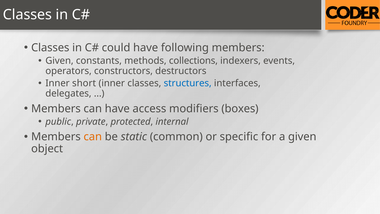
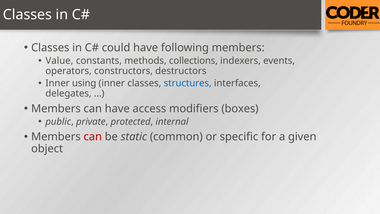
Given at (59, 61): Given -> Value
short: short -> using
can at (93, 137) colour: orange -> red
